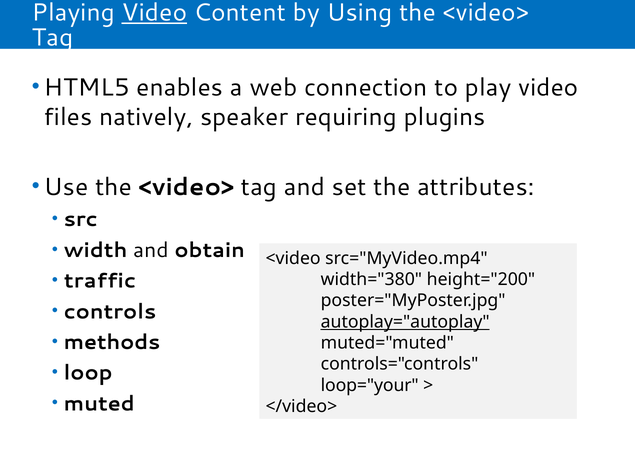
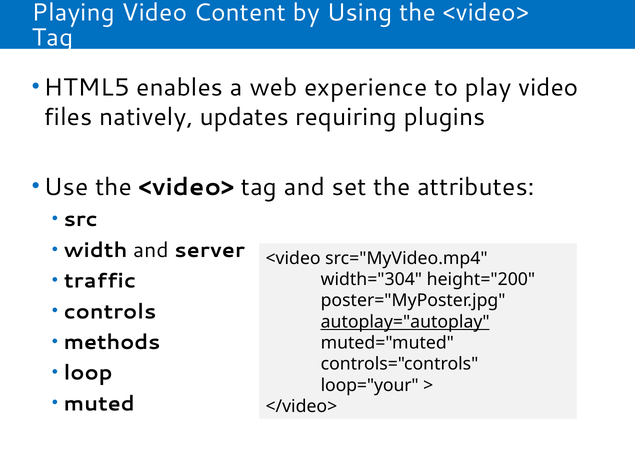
Video at (154, 12) underline: present -> none
connection: connection -> experience
speaker: speaker -> updates
obtain: obtain -> server
width="380: width="380 -> width="304
